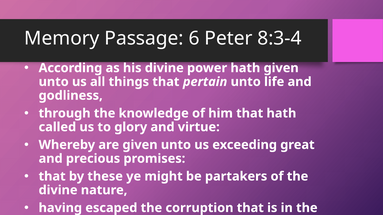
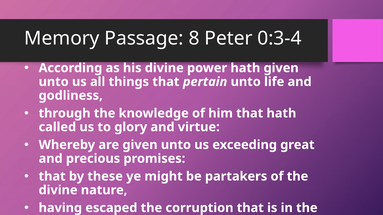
6: 6 -> 8
8:3-4: 8:3-4 -> 0:3-4
